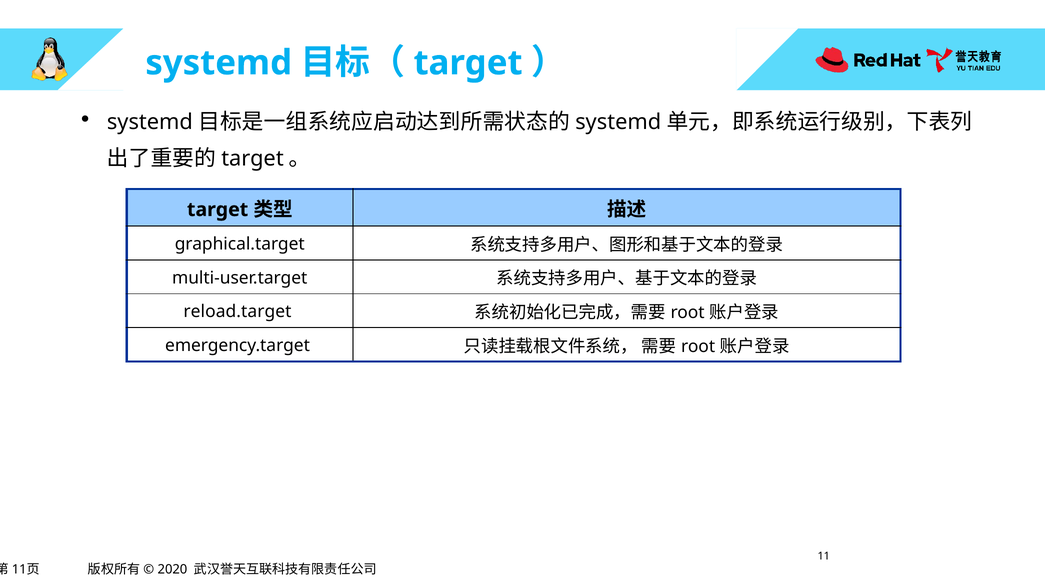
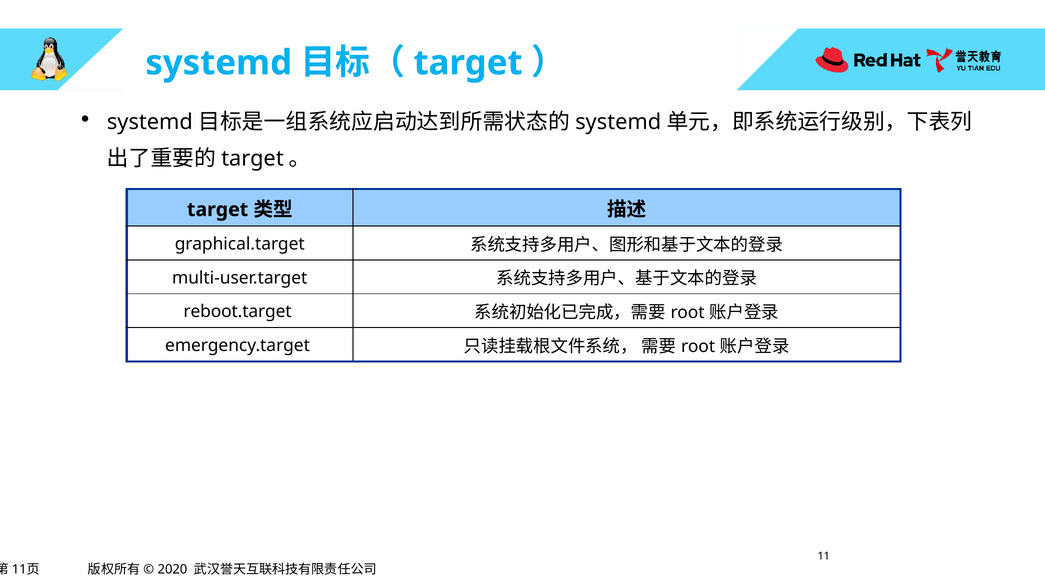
reload.target: reload.target -> reboot.target
